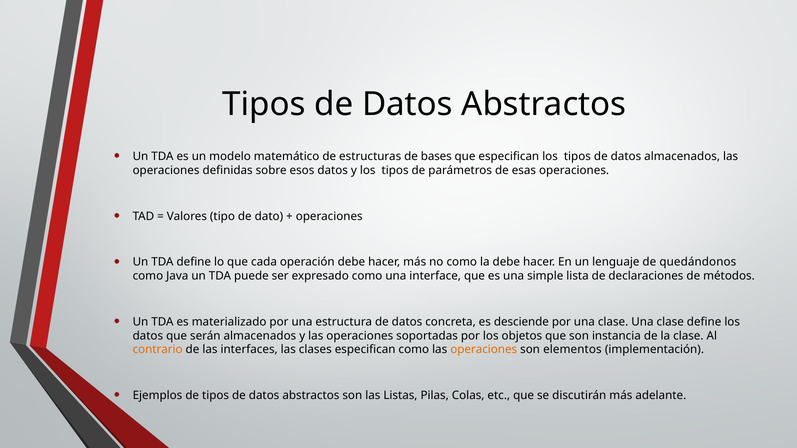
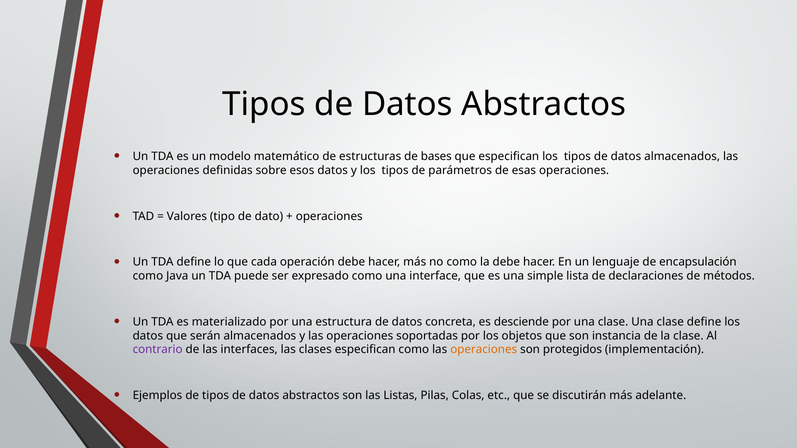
quedándonos: quedándonos -> encapsulación
contrario colour: orange -> purple
elementos: elementos -> protegidos
